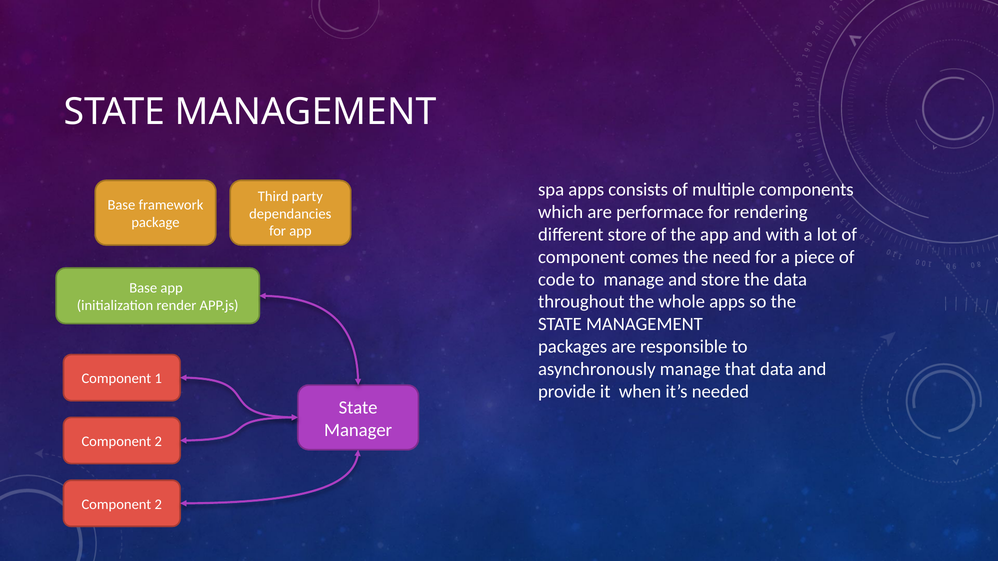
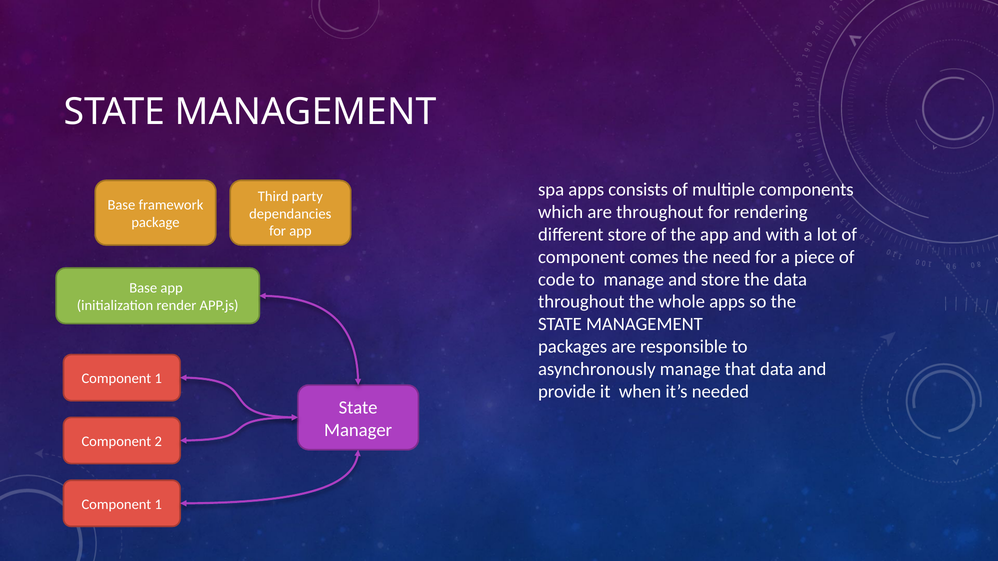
are performace: performace -> throughout
2 at (158, 505): 2 -> 1
